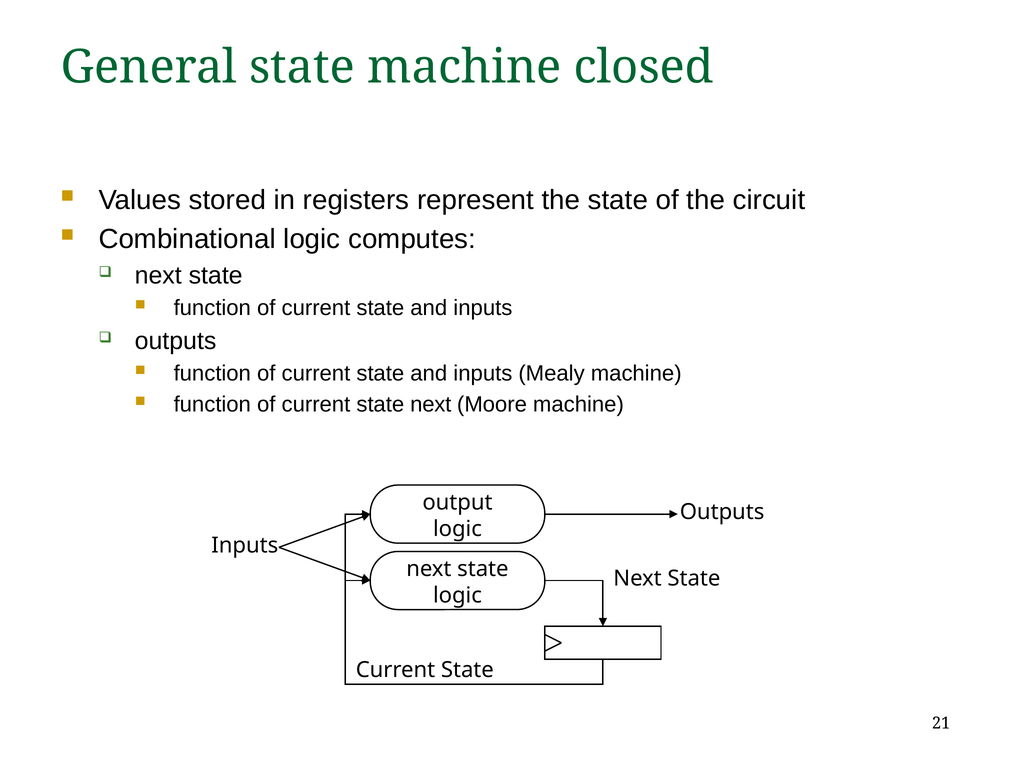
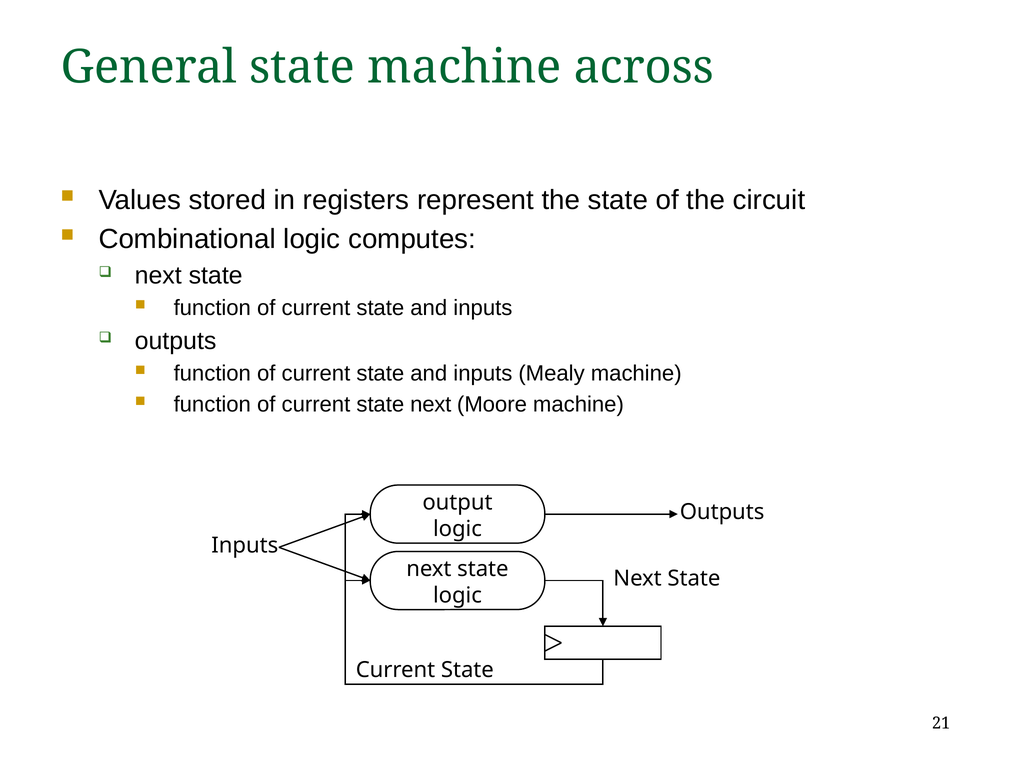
closed: closed -> across
